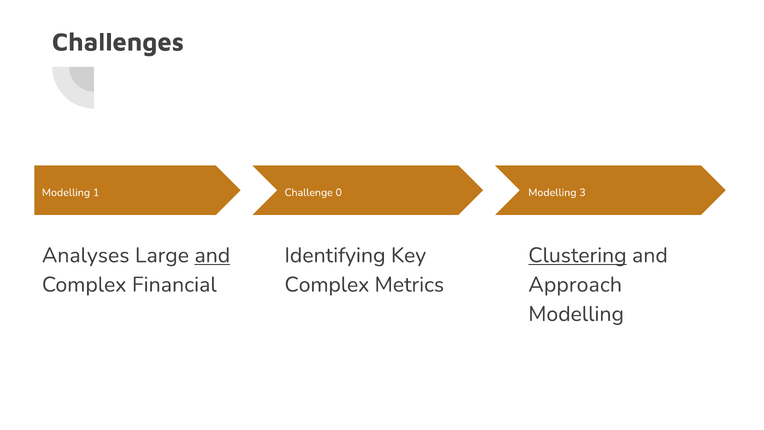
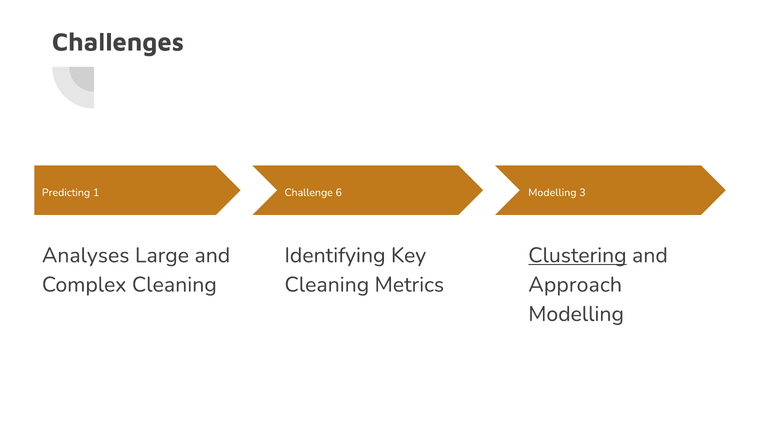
Modelling at (66, 192): Modelling -> Predicting
0: 0 -> 6
and at (212, 255) underline: present -> none
Complex Financial: Financial -> Cleaning
Complex at (327, 284): Complex -> Cleaning
